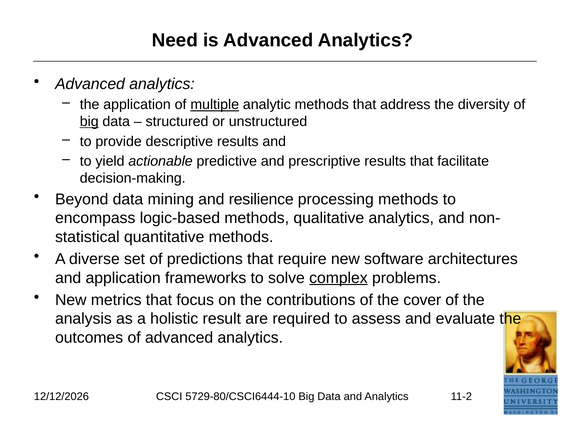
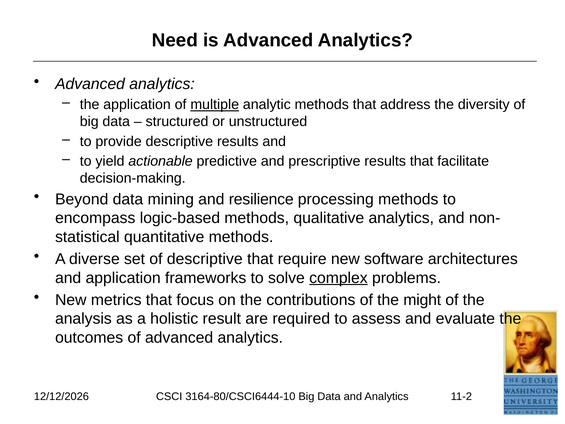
big at (89, 122) underline: present -> none
of predictions: predictions -> descriptive
cover: cover -> might
5729-80/CSCI6444-10: 5729-80/CSCI6444-10 -> 3164-80/CSCI6444-10
